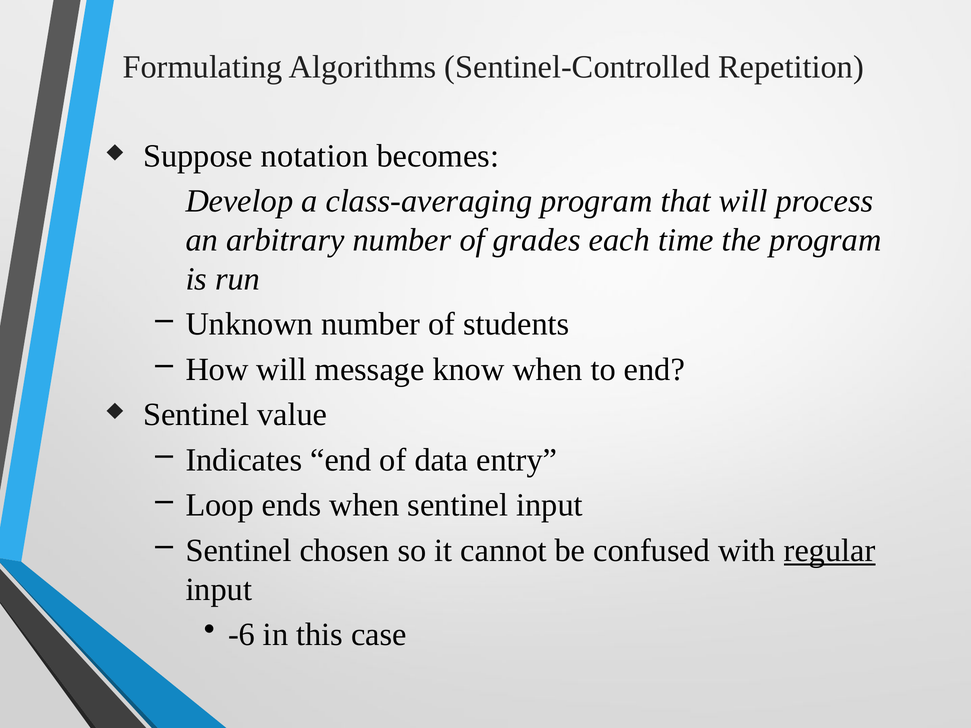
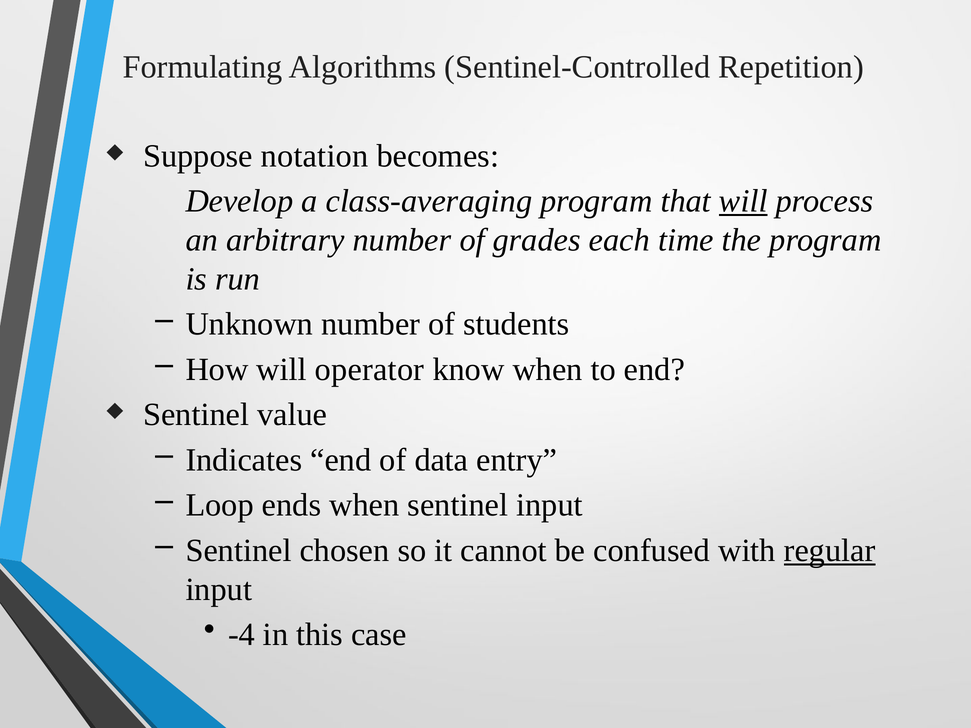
will at (743, 201) underline: none -> present
message: message -> operator
-6: -6 -> -4
